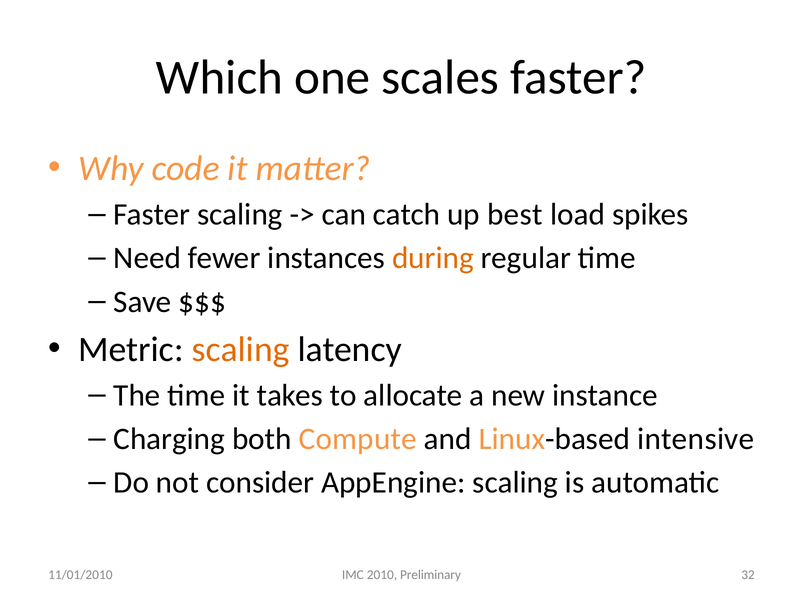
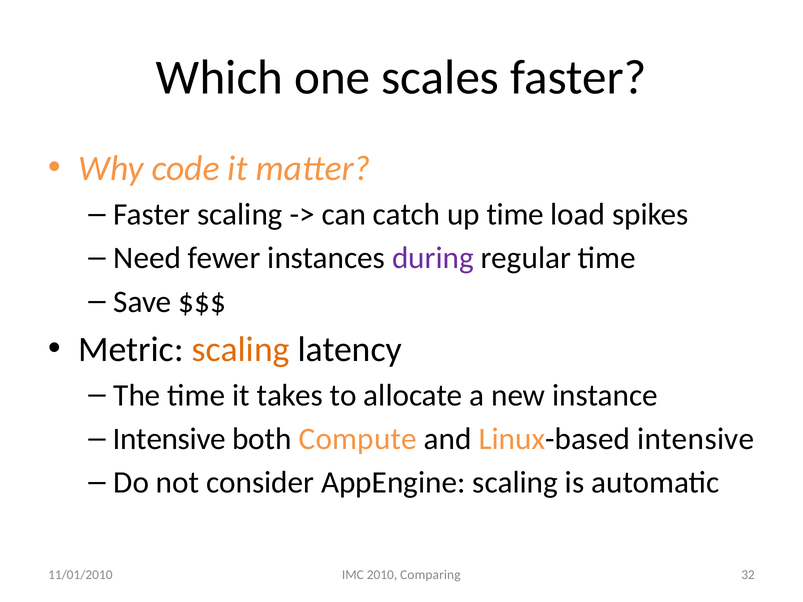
up best: best -> time
during colour: orange -> purple
Charging at (169, 439): Charging -> Intensive
Preliminary: Preliminary -> Comparing
